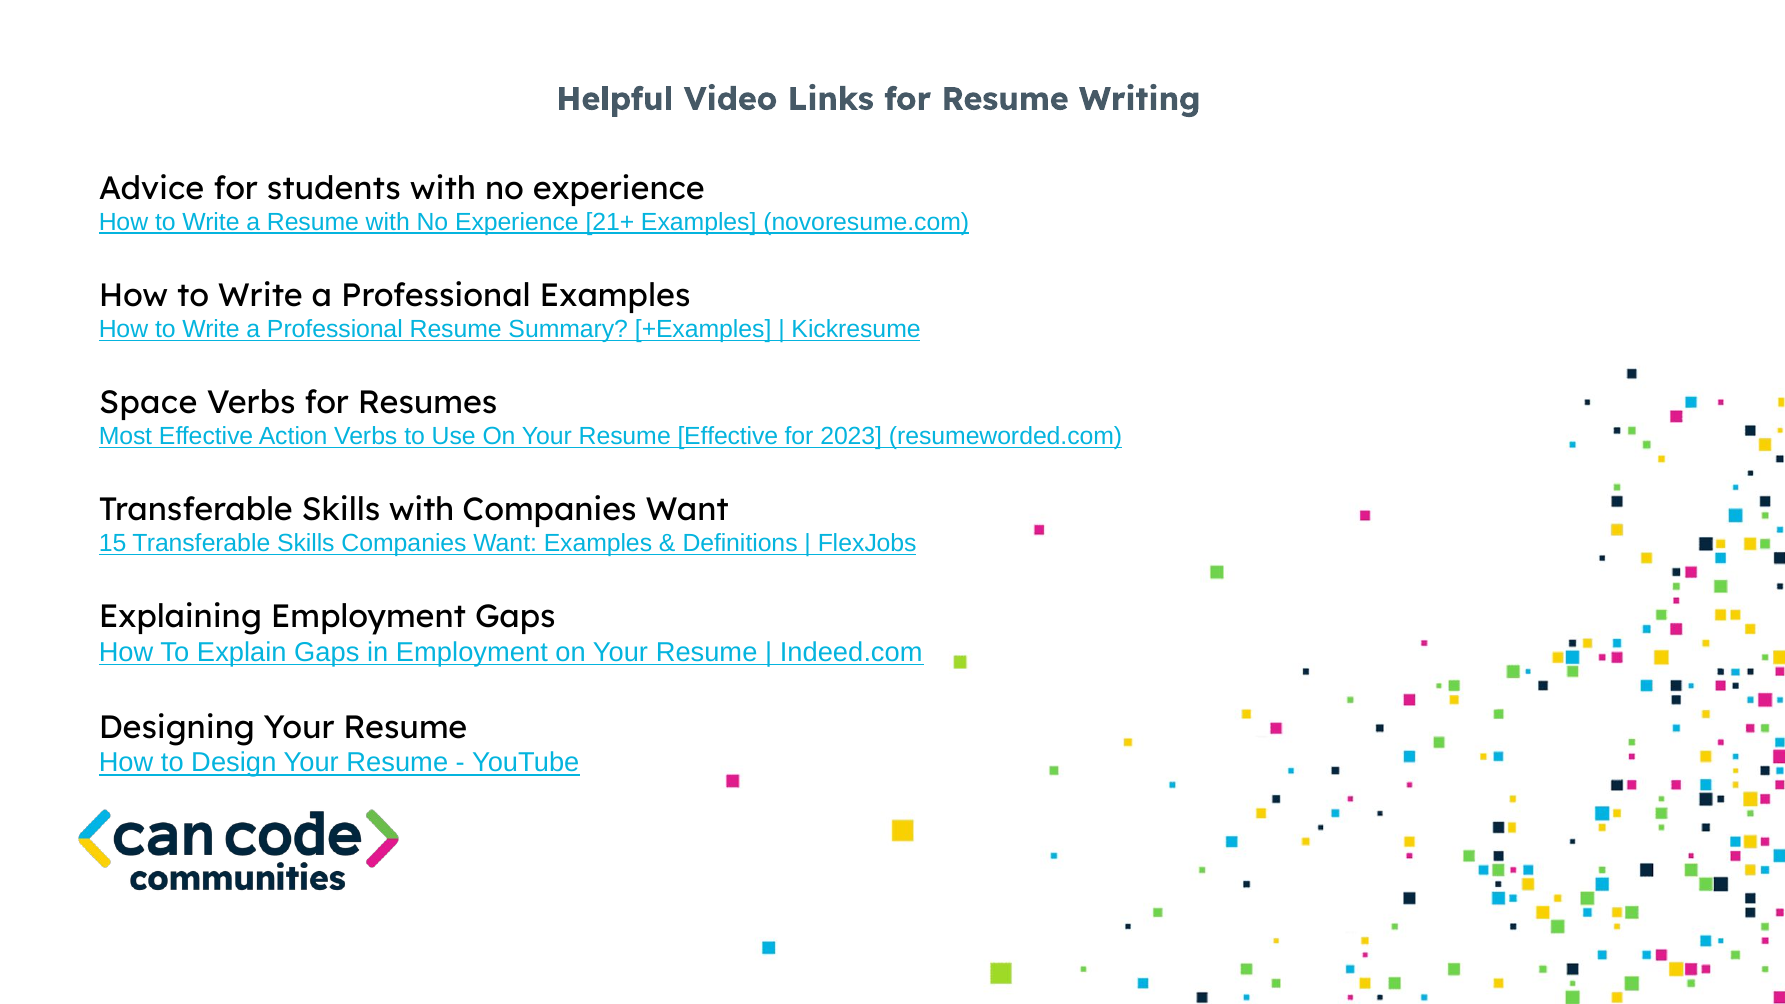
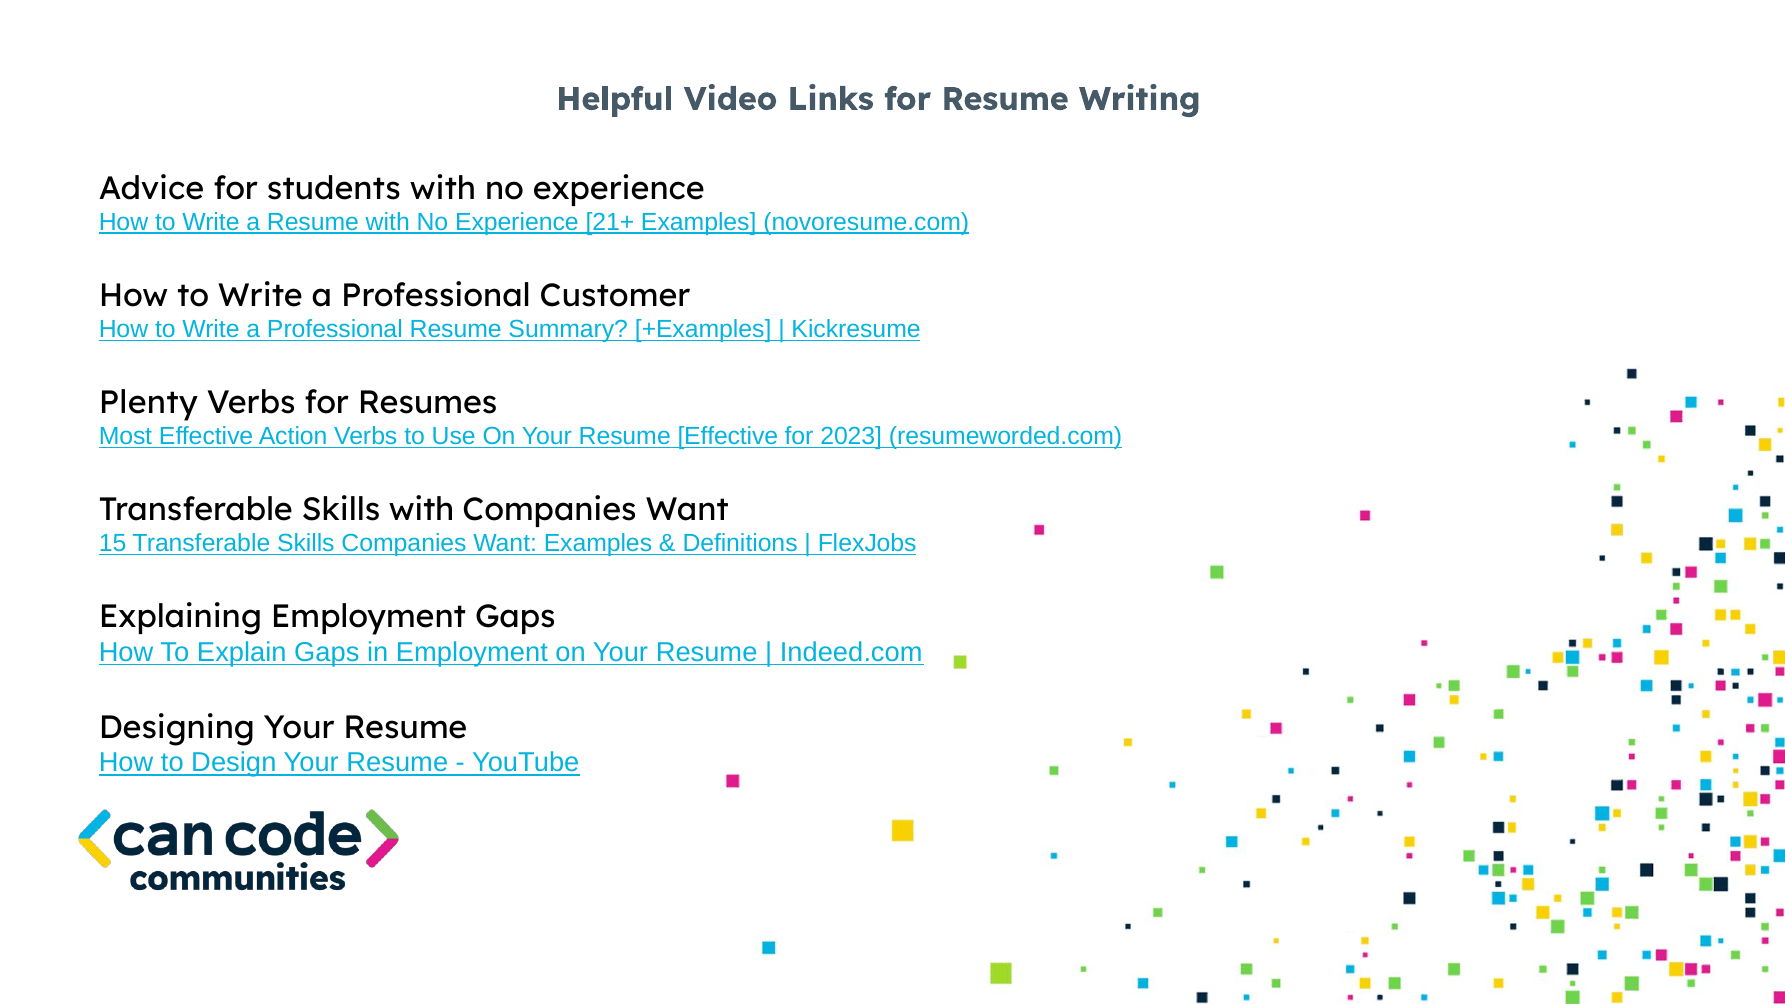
Professional Examples: Examples -> Customer
Space: Space -> Plenty
